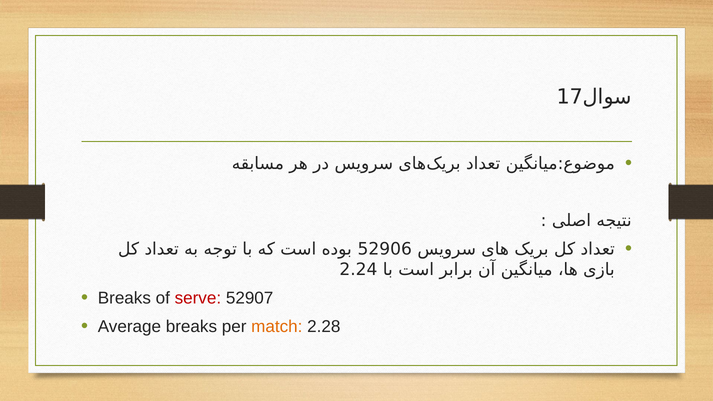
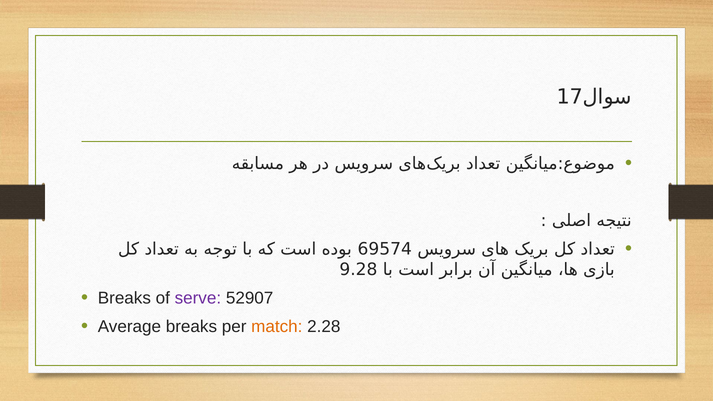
52906: 52906 -> 69574
2.24: 2.24 -> 9.28
serve colour: red -> purple
